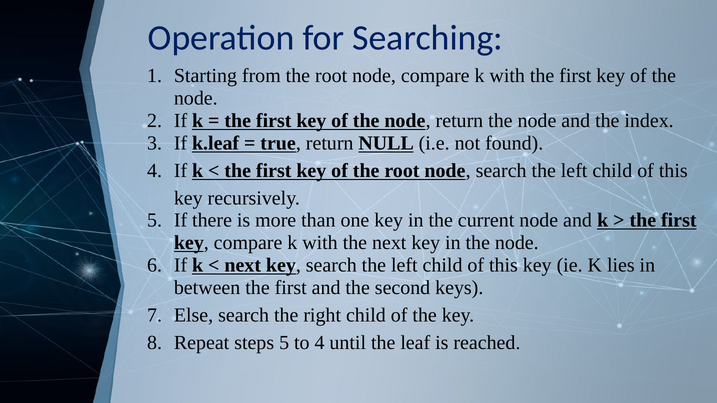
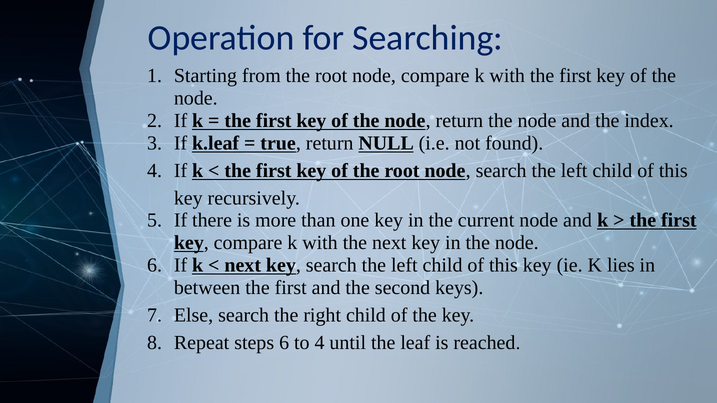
steps 5: 5 -> 6
